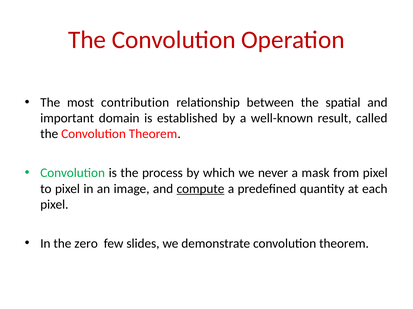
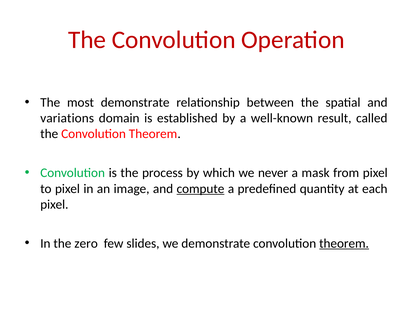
most contribution: contribution -> demonstrate
important: important -> variations
theorem at (344, 244) underline: none -> present
